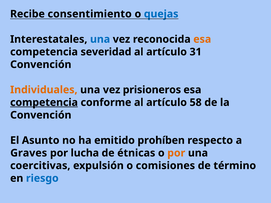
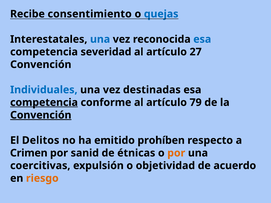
esa at (202, 39) colour: orange -> blue
31: 31 -> 27
Individuales colour: orange -> blue
prisioneros: prisioneros -> destinadas
58: 58 -> 79
Convención at (41, 115) underline: none -> present
Asunto: Asunto -> Delitos
Graves: Graves -> Crimen
lucha: lucha -> sanid
comisiones: comisiones -> objetividad
término: término -> acuerdo
riesgo colour: blue -> orange
